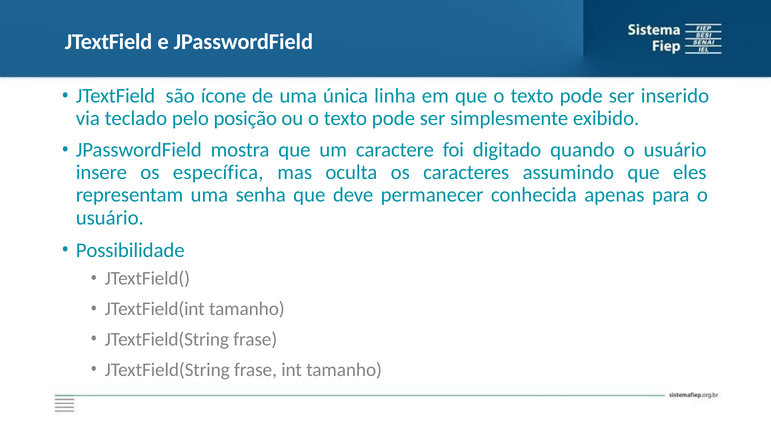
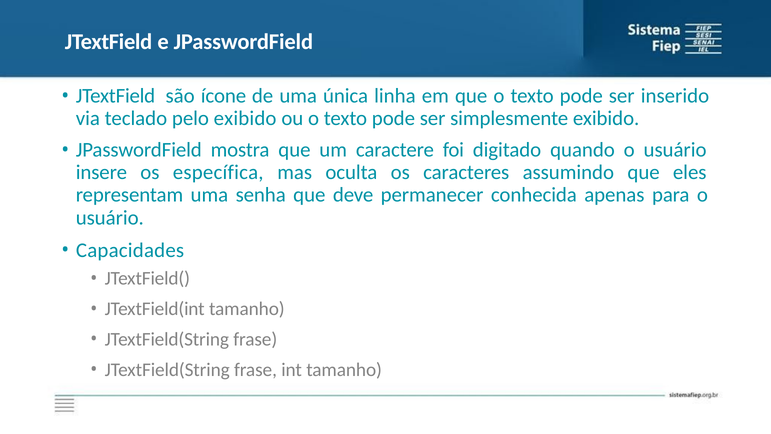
pelo posição: posição -> exibido
Possibilidade: Possibilidade -> Capacidades
